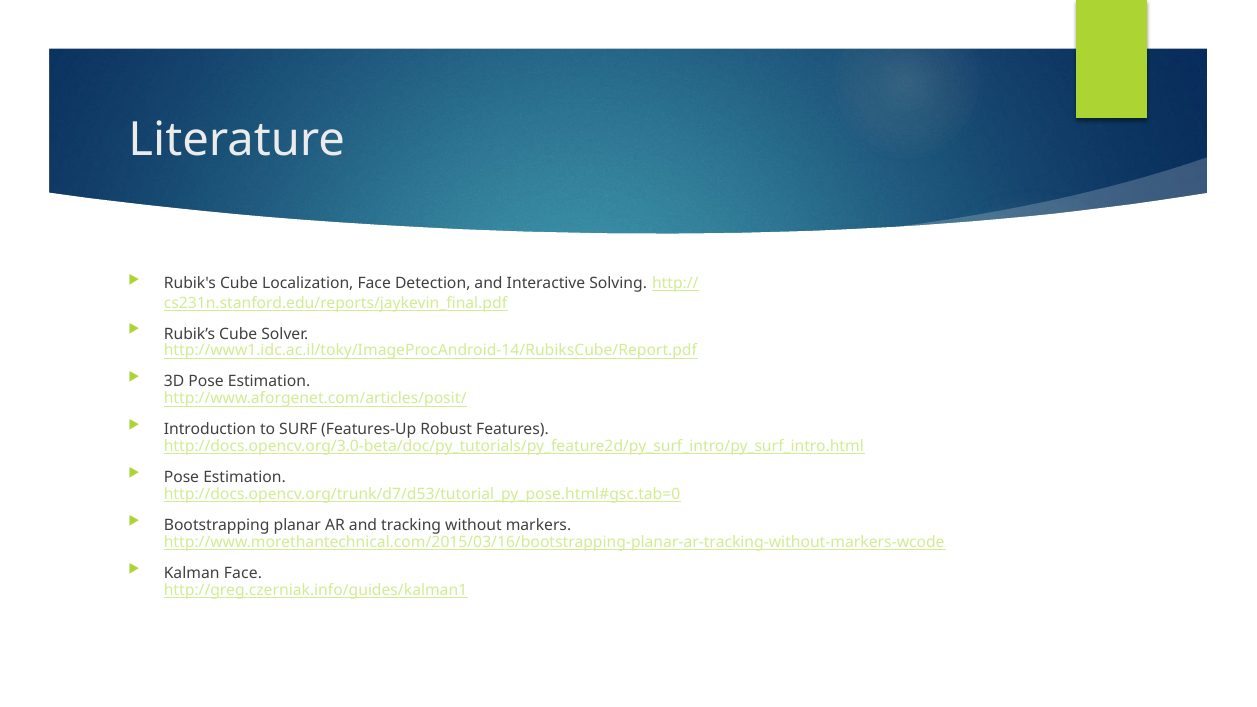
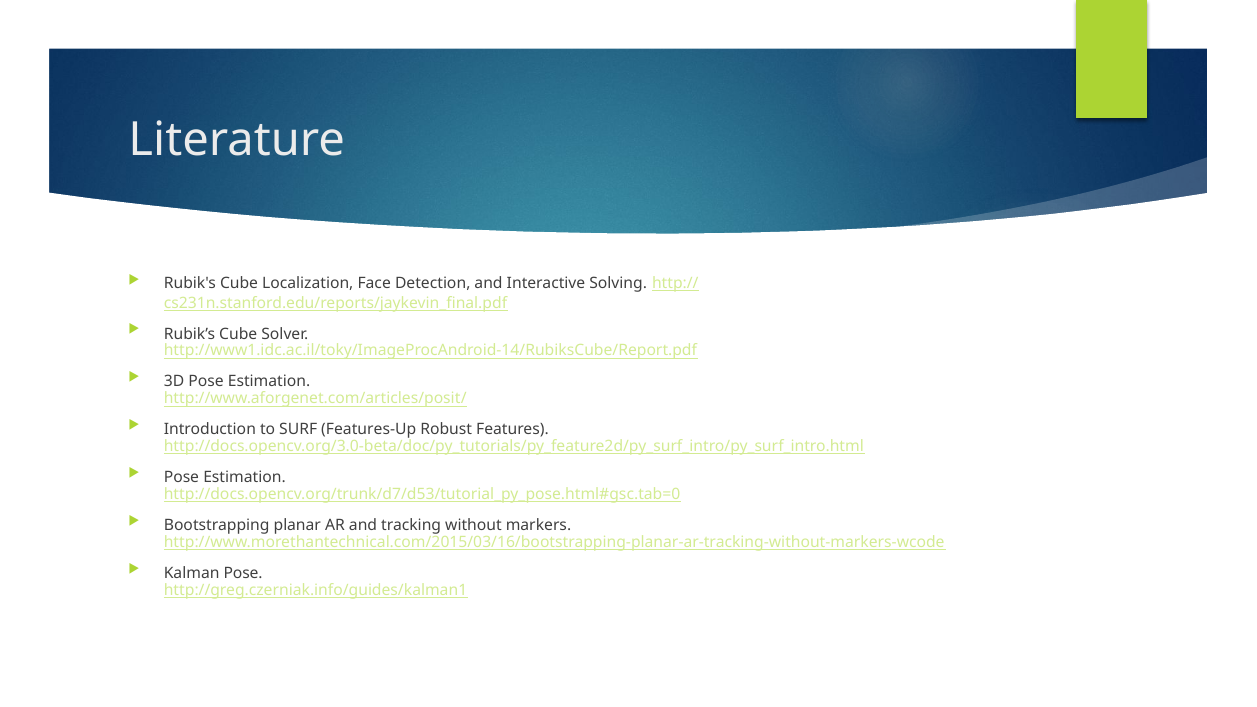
Kalman Face: Face -> Pose
